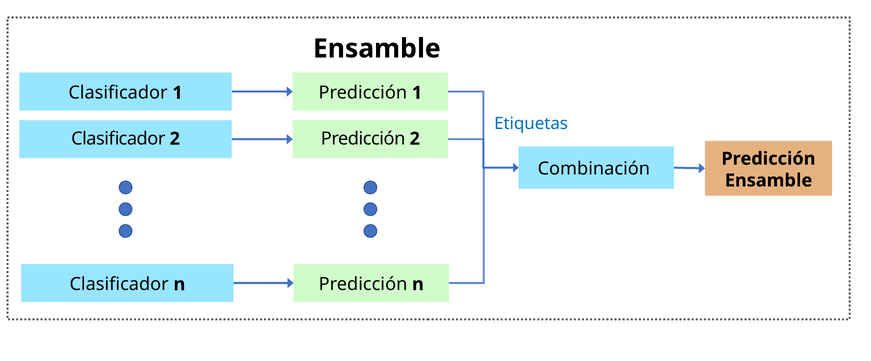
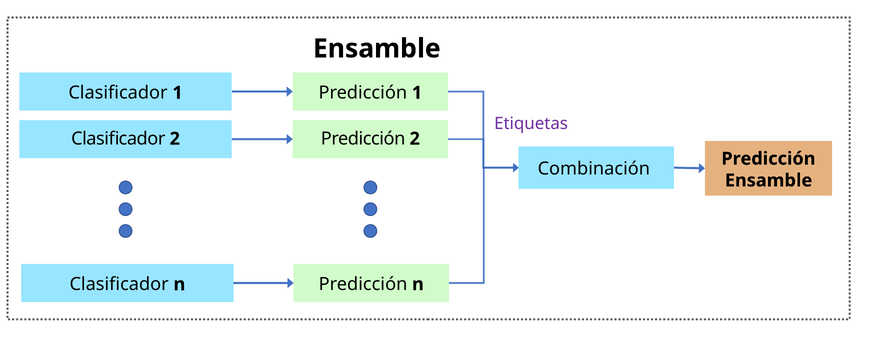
Etiquetas colour: blue -> purple
